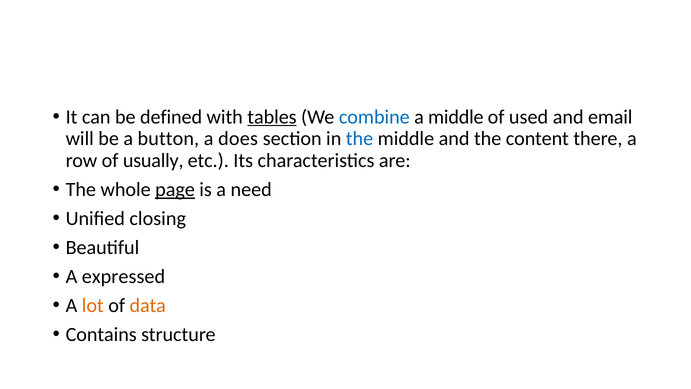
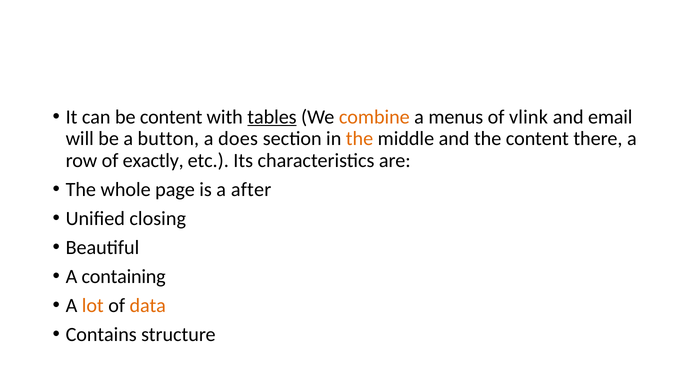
be defined: defined -> content
combine colour: blue -> orange
a middle: middle -> menus
used: used -> vlink
the at (360, 139) colour: blue -> orange
usually: usually -> exactly
page underline: present -> none
need: need -> after
expressed: expressed -> containing
